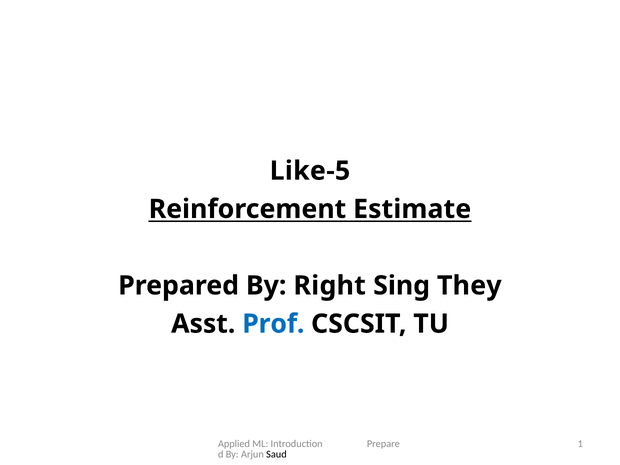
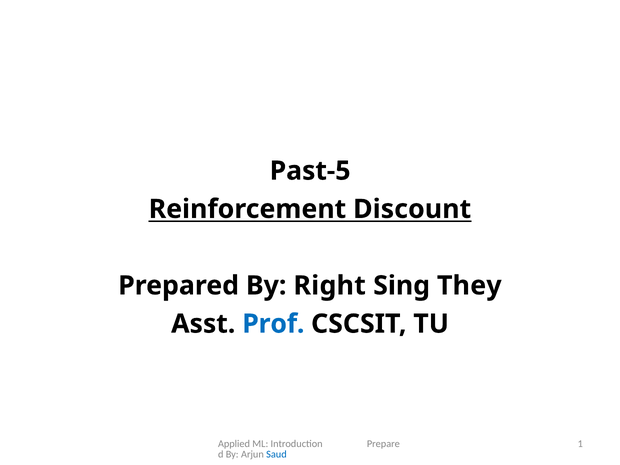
Like-5: Like-5 -> Past-5
Estimate: Estimate -> Discount
Saud colour: black -> blue
